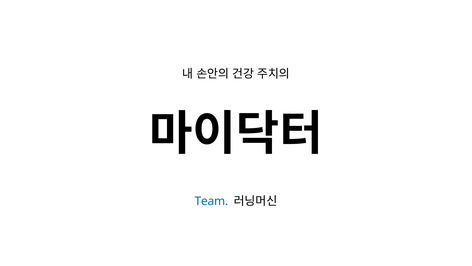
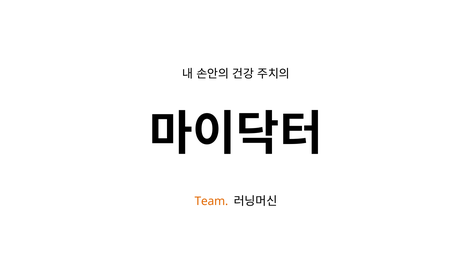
Team colour: blue -> orange
